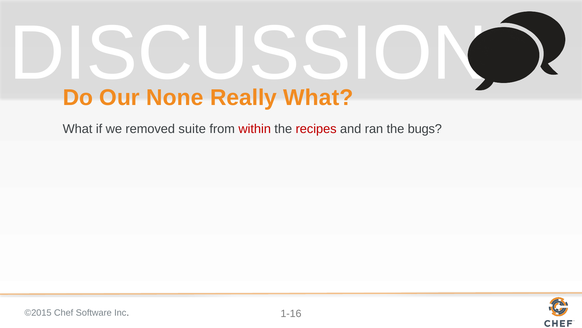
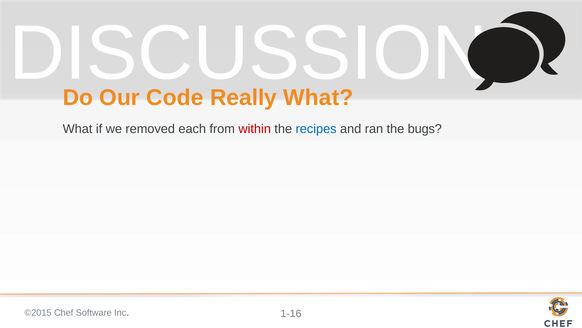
None: None -> Code
suite: suite -> each
recipes colour: red -> blue
